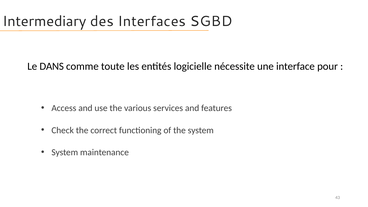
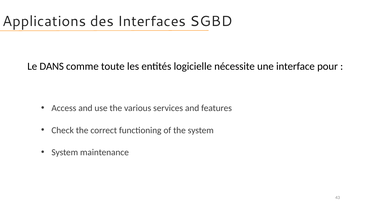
Intermediary: Intermediary -> Applications
